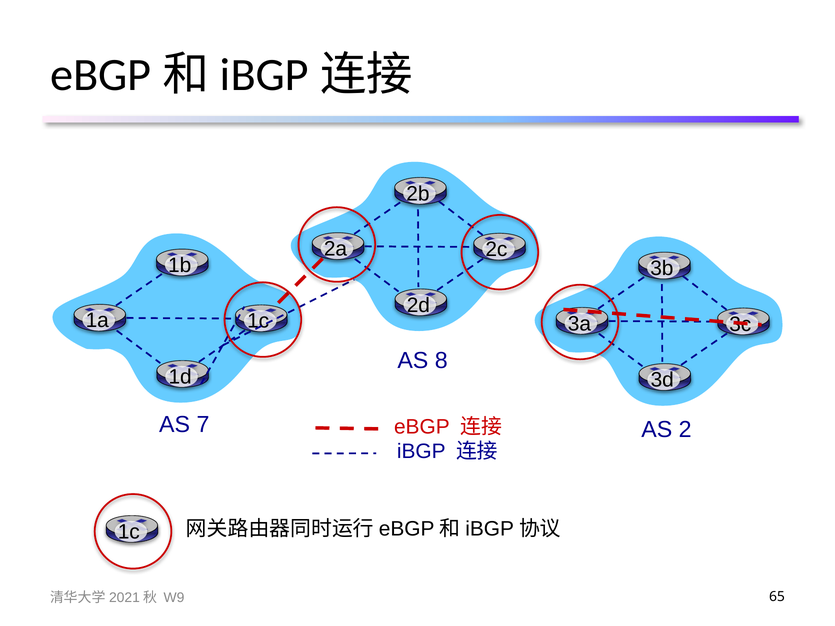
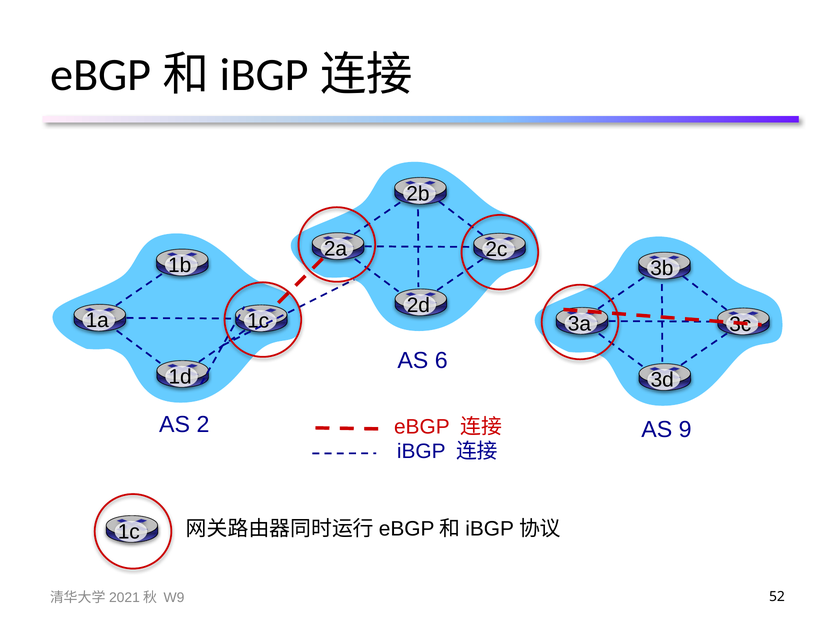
8: 8 -> 6
7: 7 -> 2
2: 2 -> 9
65: 65 -> 52
